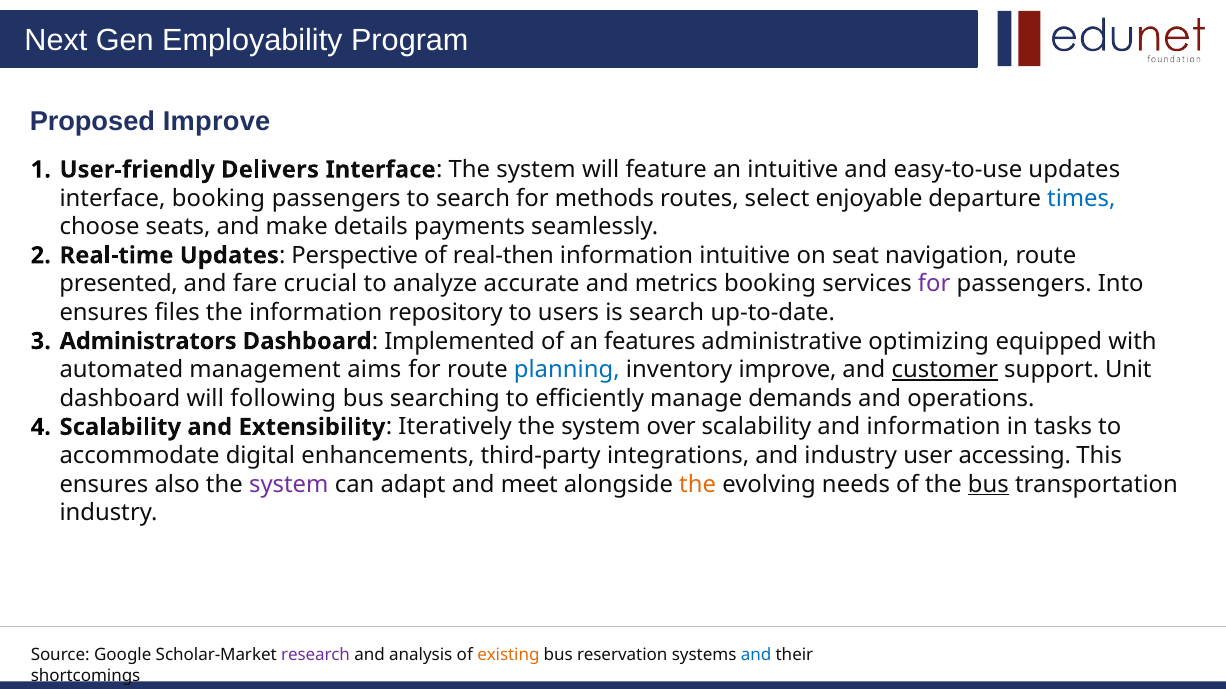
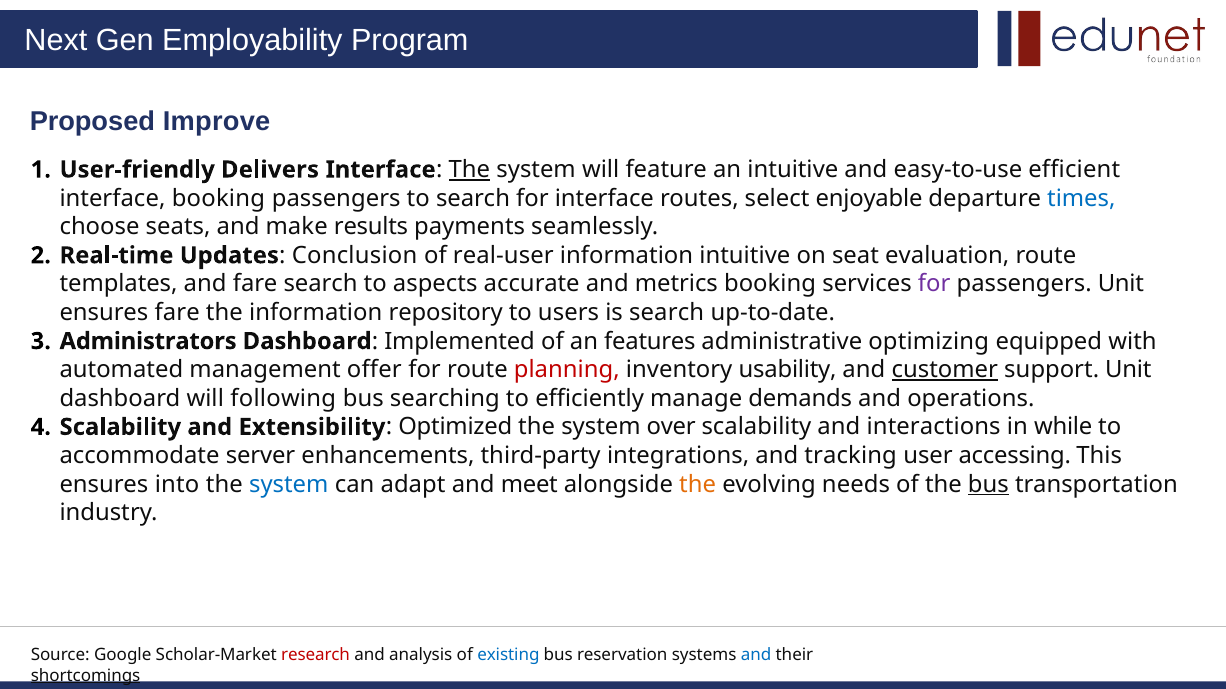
The at (469, 170) underline: none -> present
easy-to-use updates: updates -> efficient
for methods: methods -> interface
details: details -> results
Perspective: Perspective -> Conclusion
real-then: real-then -> real-user
navigation: navigation -> evaluation
presented: presented -> templates
fare crucial: crucial -> search
analyze: analyze -> aspects
passengers Into: Into -> Unit
ensures files: files -> fare
aims: aims -> offer
planning colour: blue -> red
inventory improve: improve -> usability
Iteratively: Iteratively -> Optimized
and information: information -> interactions
tasks: tasks -> while
digital: digital -> server
and industry: industry -> tracking
also: also -> into
system at (289, 485) colour: purple -> blue
research colour: purple -> red
existing colour: orange -> blue
shortcomings underline: none -> present
